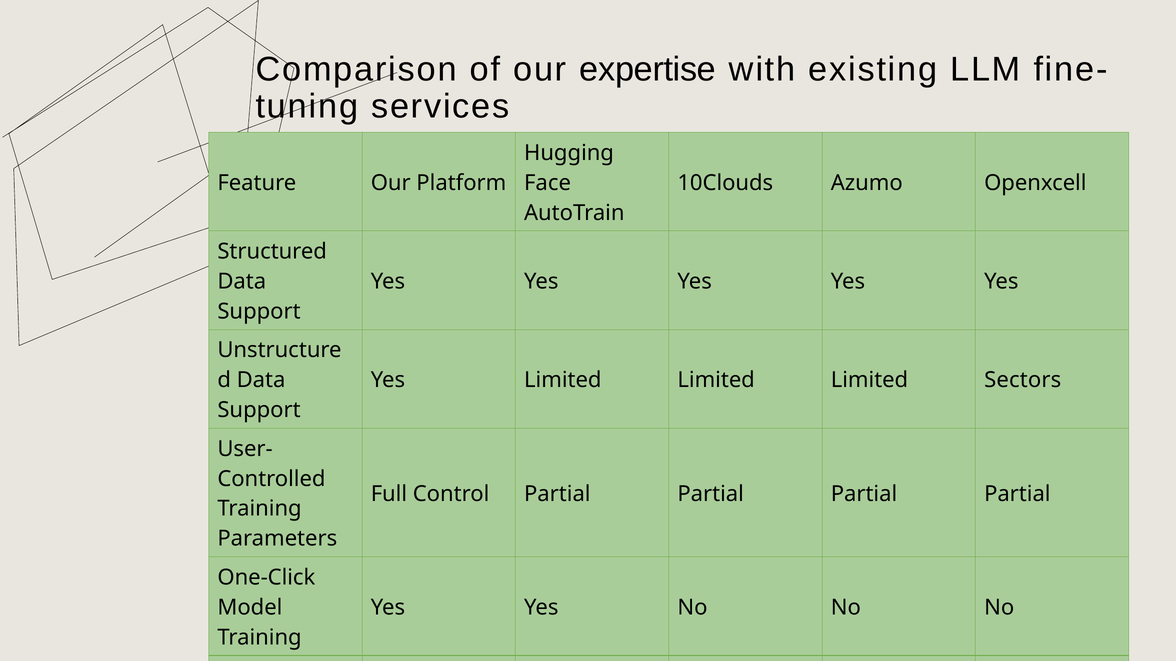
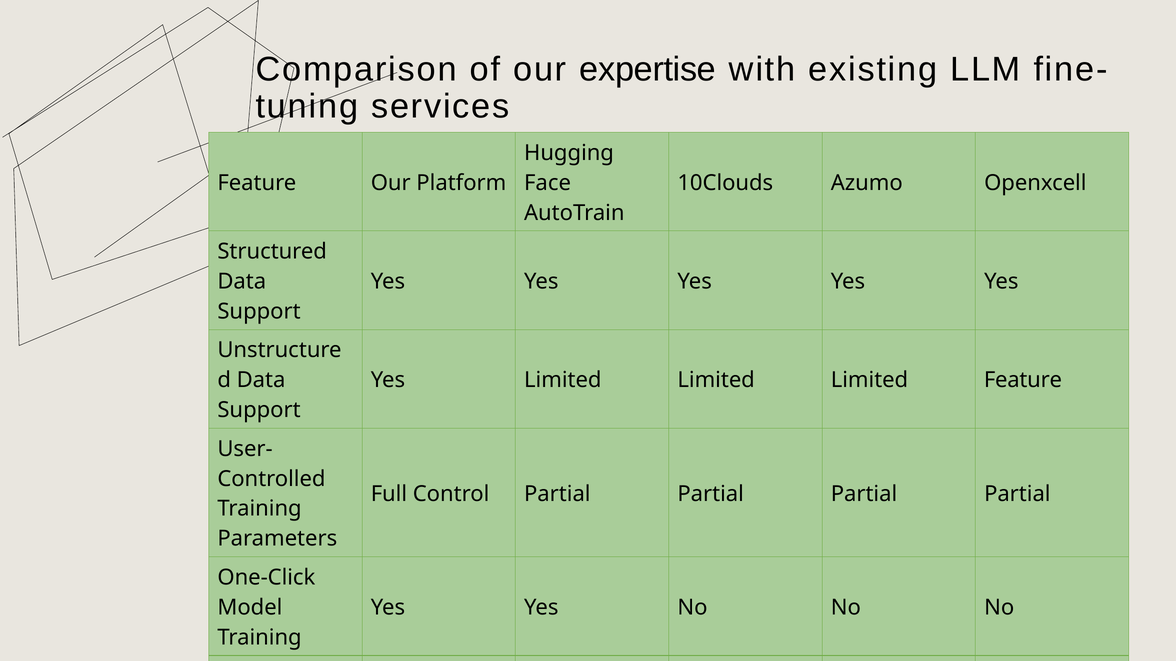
Limited Sectors: Sectors -> Feature
